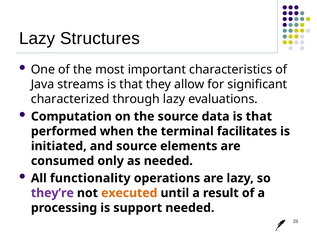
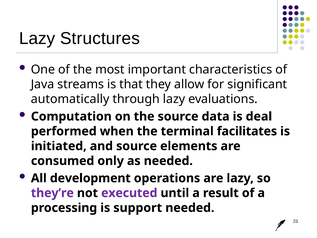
characterized: characterized -> automatically
data is that: that -> deal
functionality: functionality -> development
executed colour: orange -> purple
